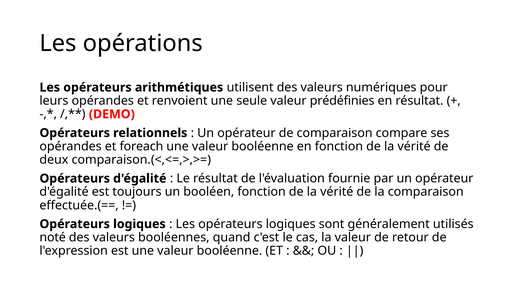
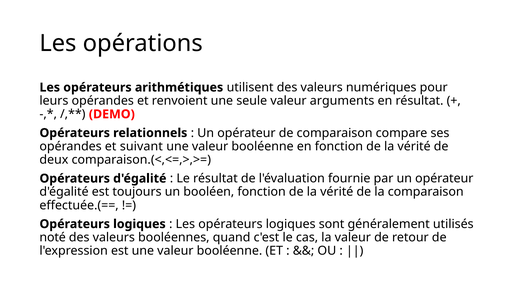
prédéfinies: prédéfinies -> arguments
foreach: foreach -> suivant
